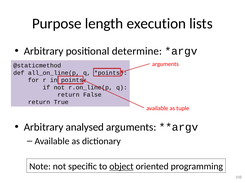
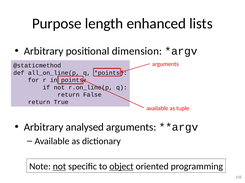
execution: execution -> enhanced
determine: determine -> dimension
not at (59, 167) underline: none -> present
